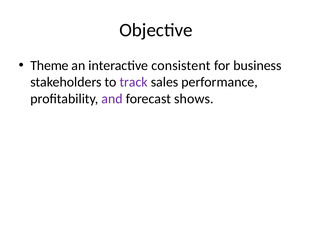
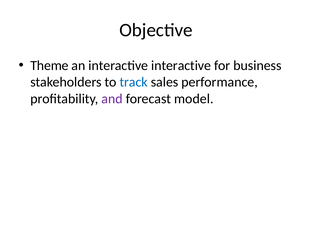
interactive consistent: consistent -> interactive
track colour: purple -> blue
shows: shows -> model
